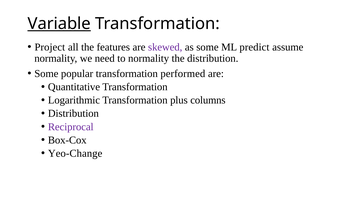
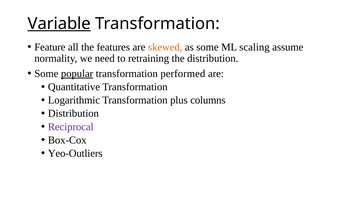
Project: Project -> Feature
skewed colour: purple -> orange
predict: predict -> scaling
to normality: normality -> retraining
popular underline: none -> present
Yeo-Change: Yeo-Change -> Yeo-Outliers
